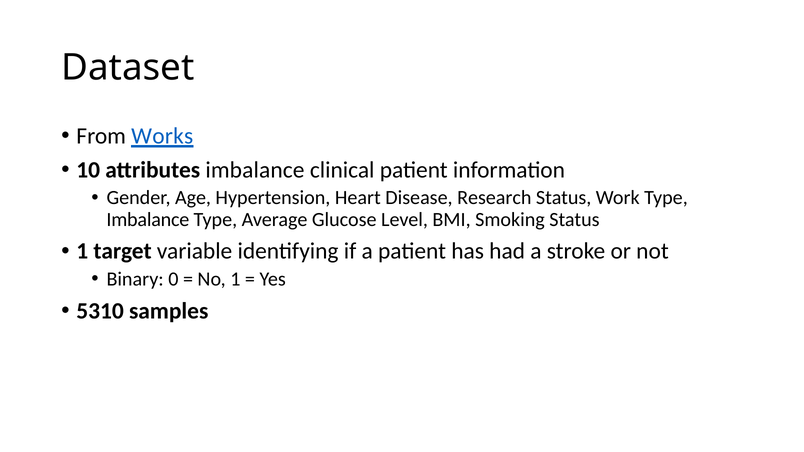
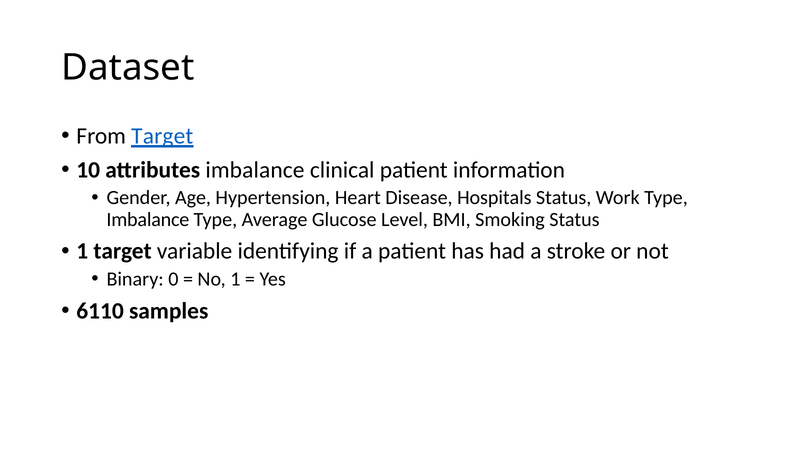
From Works: Works -> Target
Research: Research -> Hospitals
5310: 5310 -> 6110
